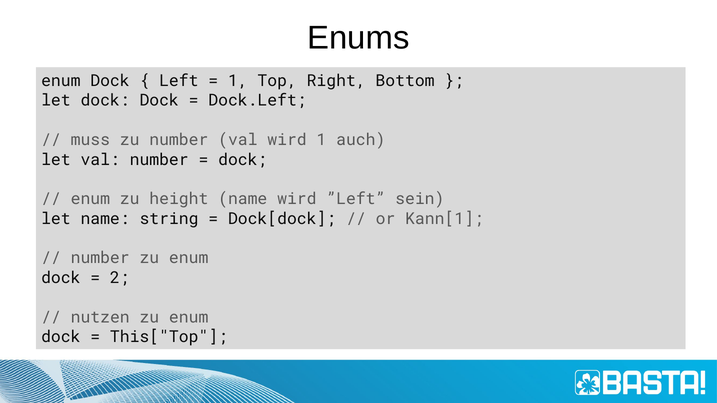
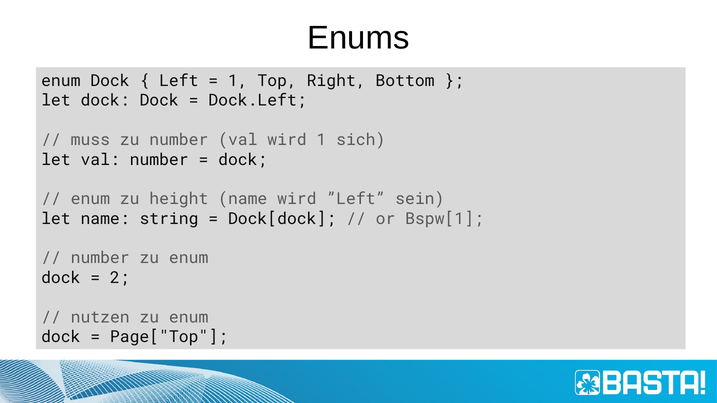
auch: auch -> sich
Kann[1: Kann[1 -> Bspw[1
This["Top: This["Top -> Page["Top
